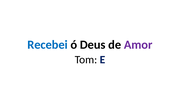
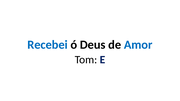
Amor colour: purple -> blue
